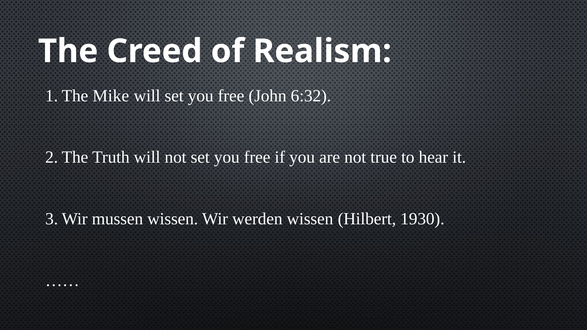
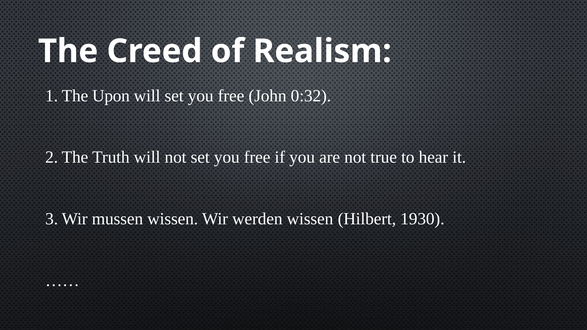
Mike: Mike -> Upon
6:32: 6:32 -> 0:32
